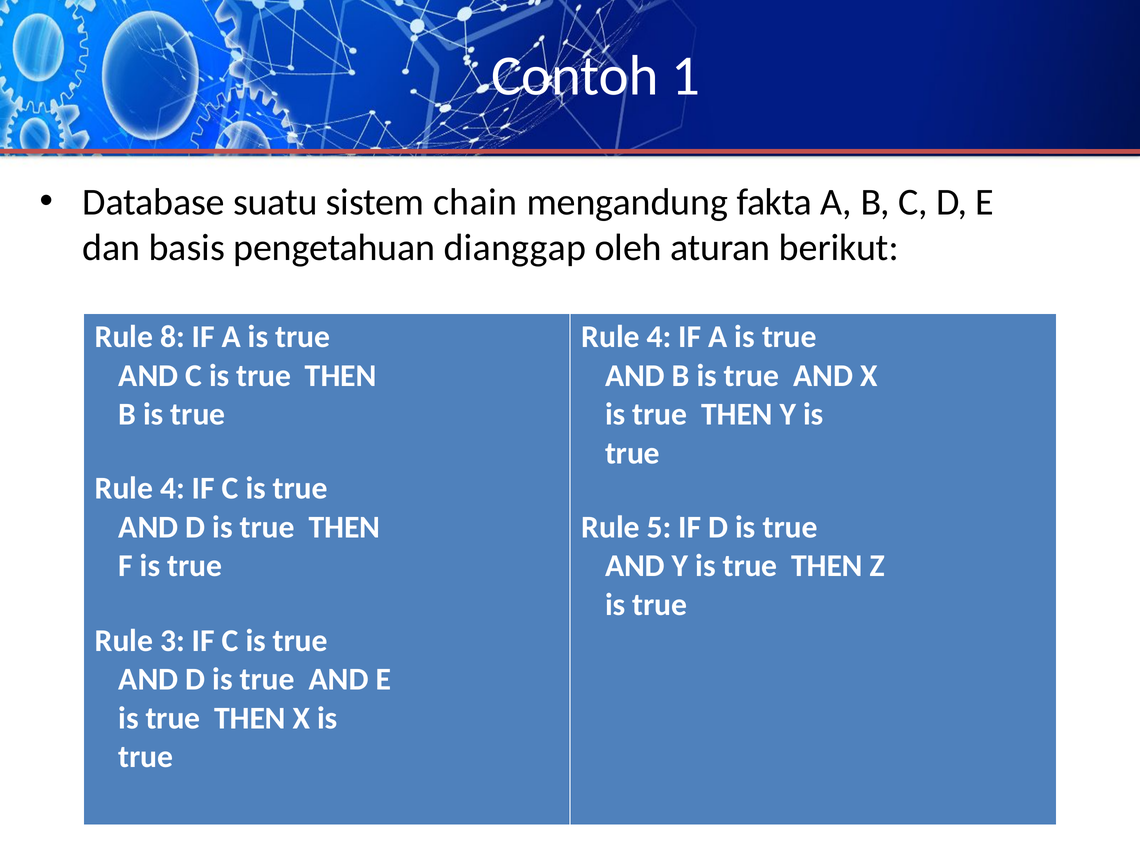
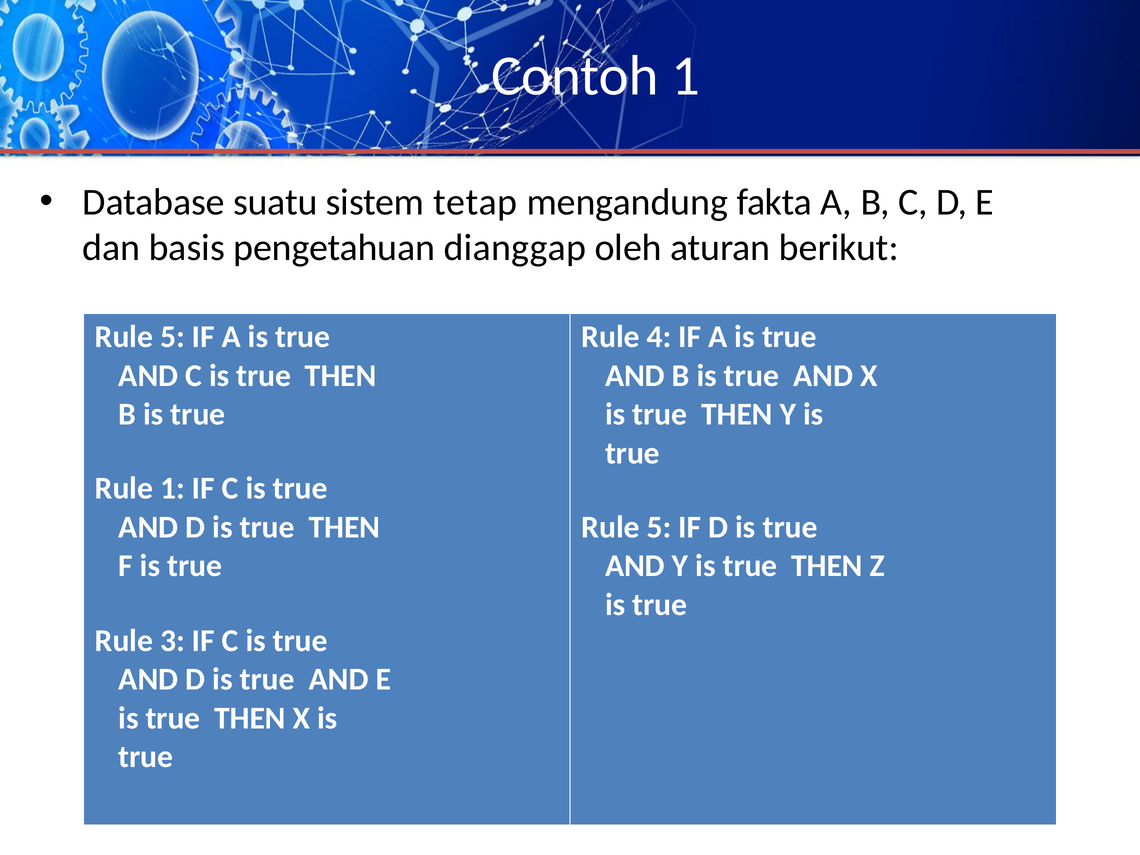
chain: chain -> tetap
8 at (173, 337): 8 -> 5
4 at (173, 488): 4 -> 1
